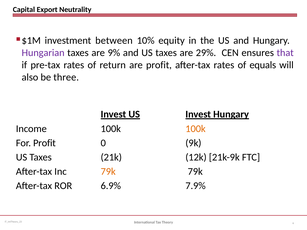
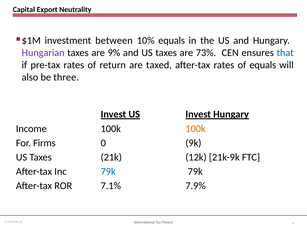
10% equity: equity -> equals
29%: 29% -> 73%
that colour: purple -> blue
are profit: profit -> taxed
For Profit: Profit -> Firms
79k at (108, 172) colour: orange -> blue
6.9%: 6.9% -> 7.1%
